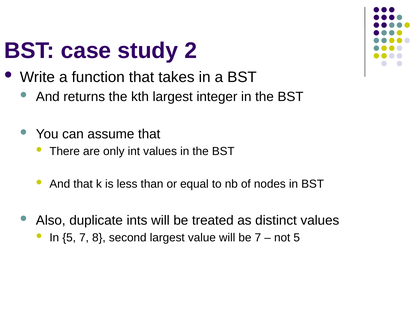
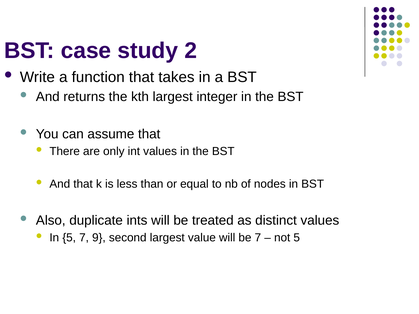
8: 8 -> 9
